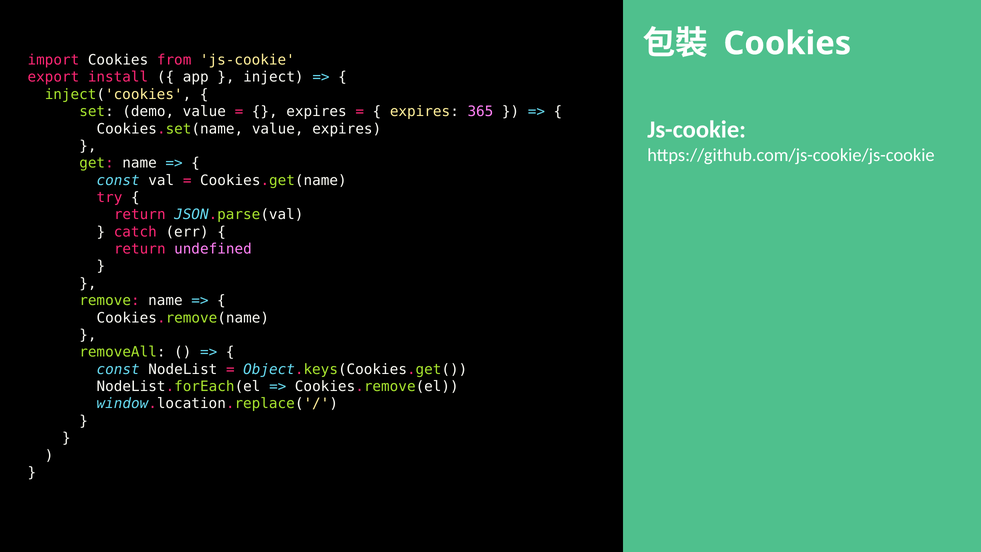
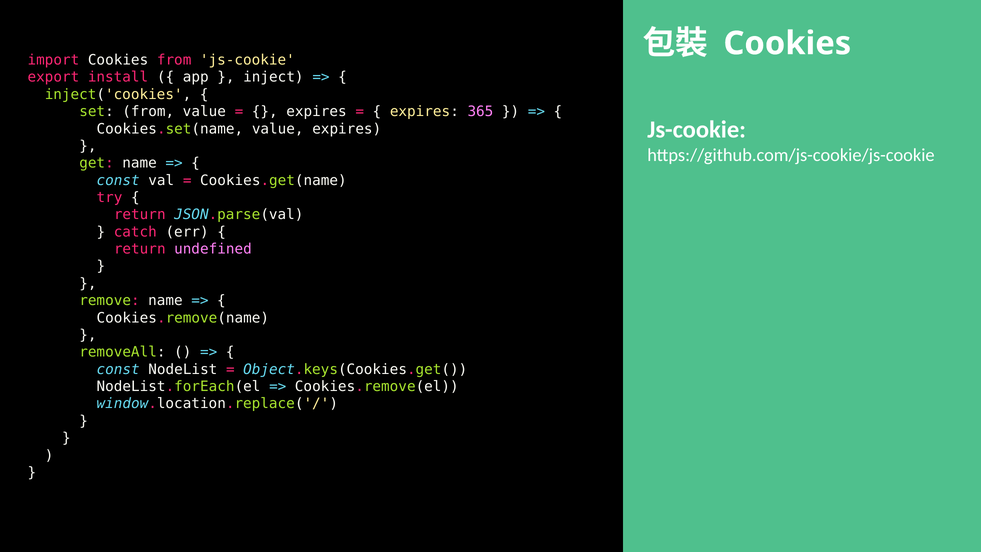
set demo: demo -> from
